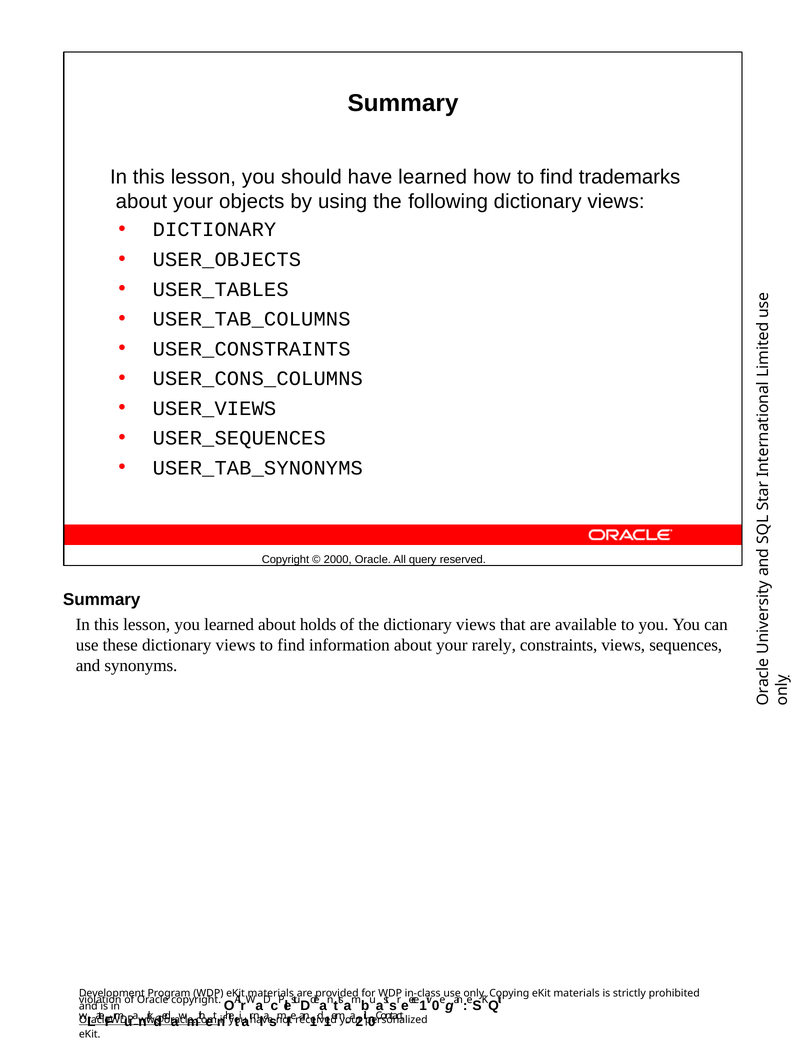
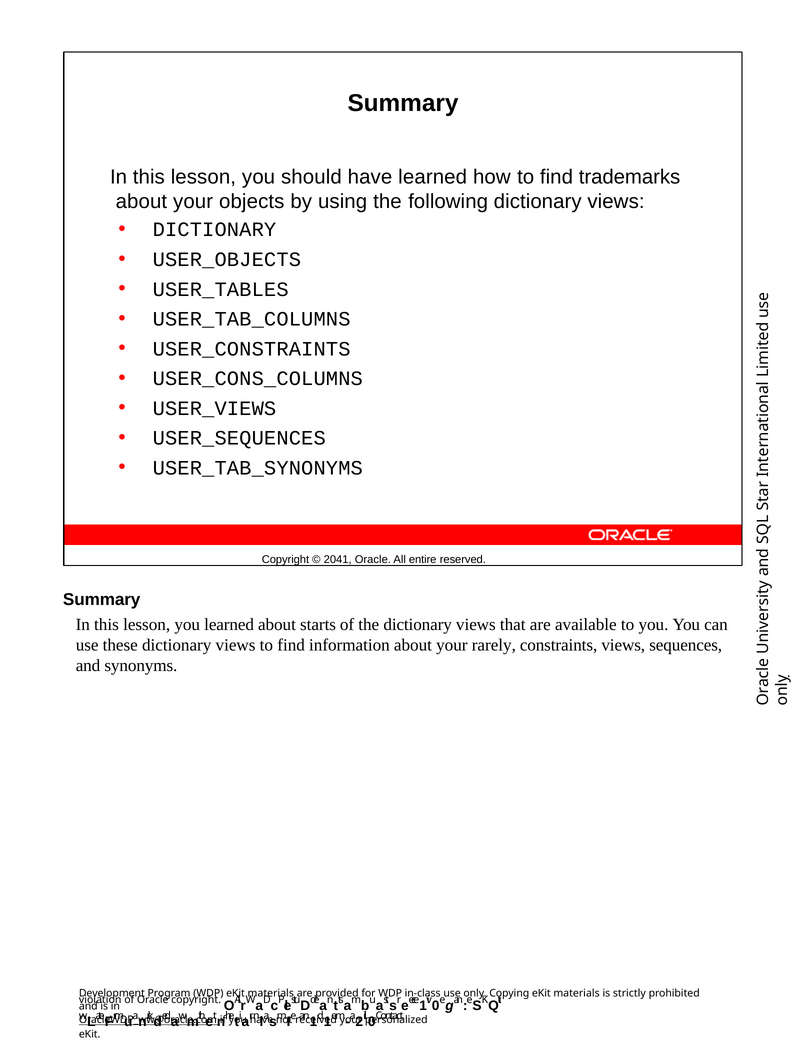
2000: 2000 -> 2041
query: query -> entire
holds: holds -> starts
